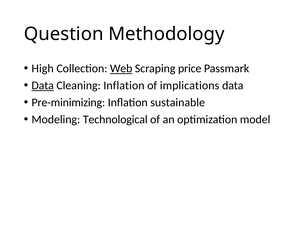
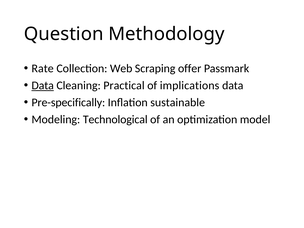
High: High -> Rate
Web underline: present -> none
price: price -> offer
Cleaning Inflation: Inflation -> Practical
Pre-minimizing: Pre-minimizing -> Pre-specifically
